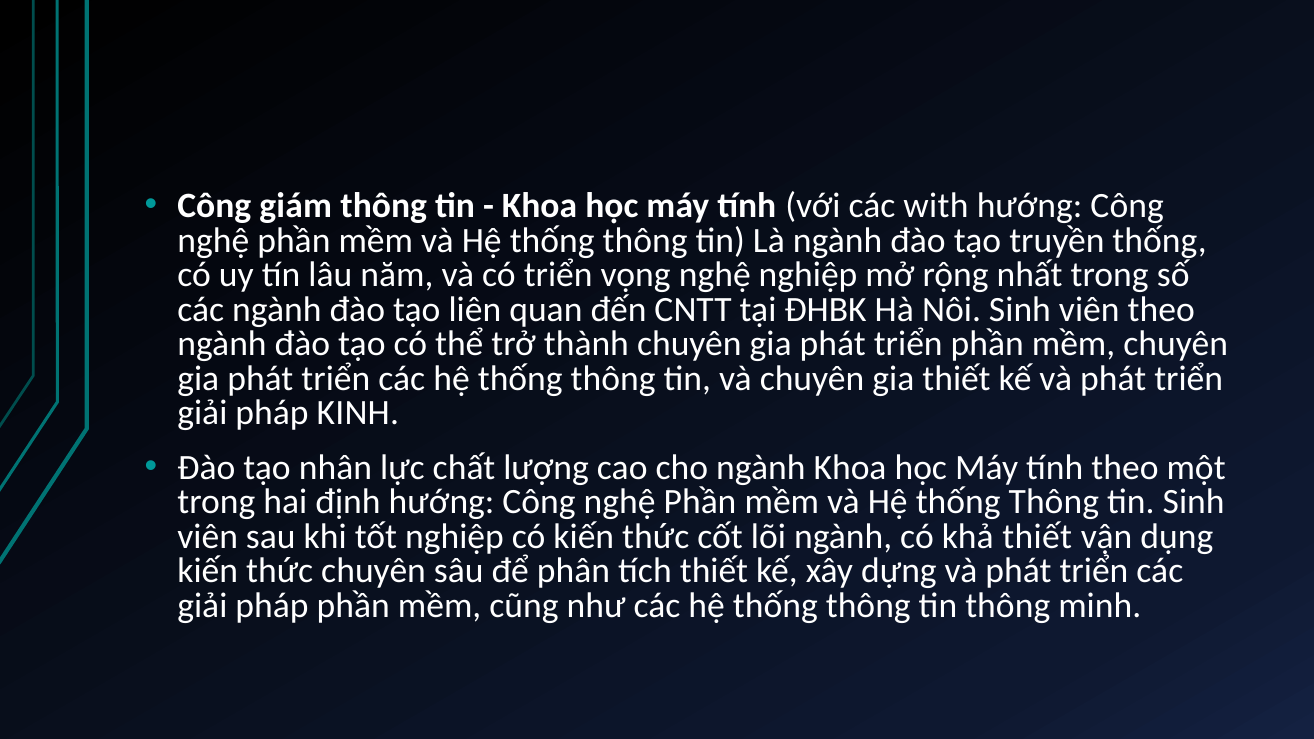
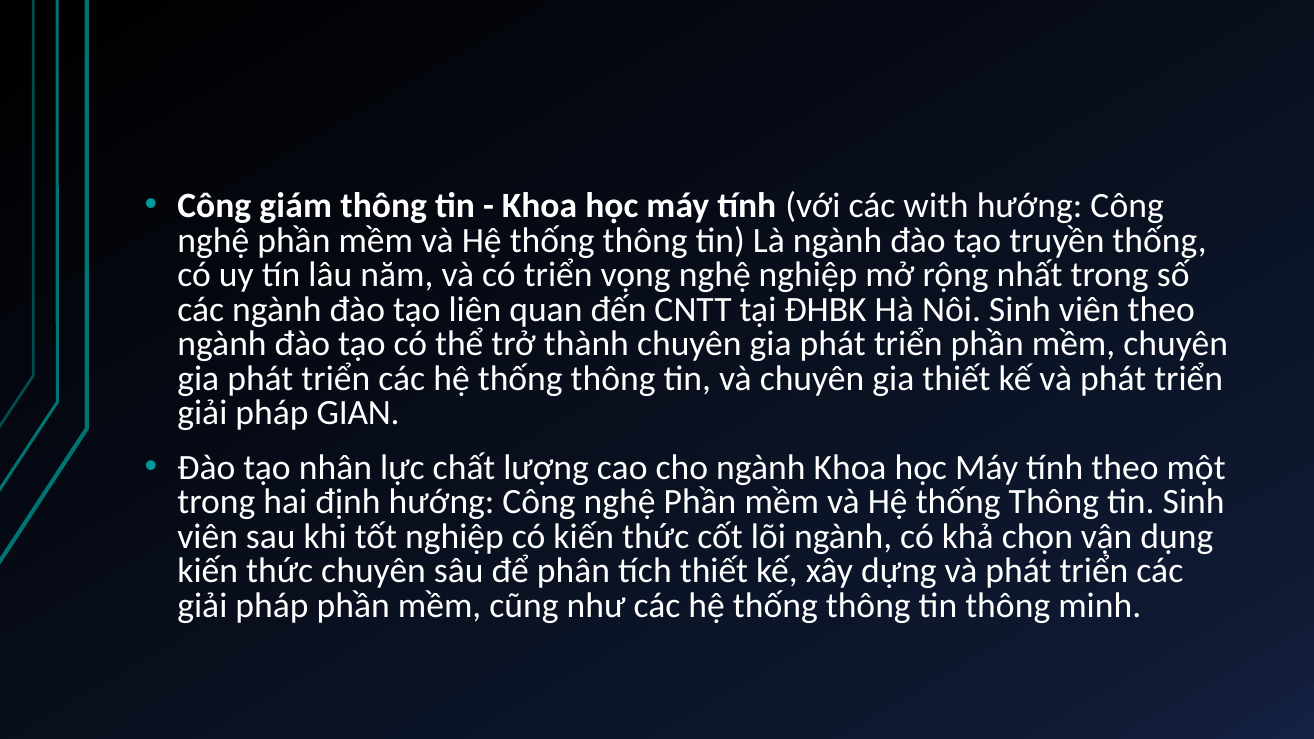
KINH: KINH -> GIAN
khả thiết: thiết -> chọn
